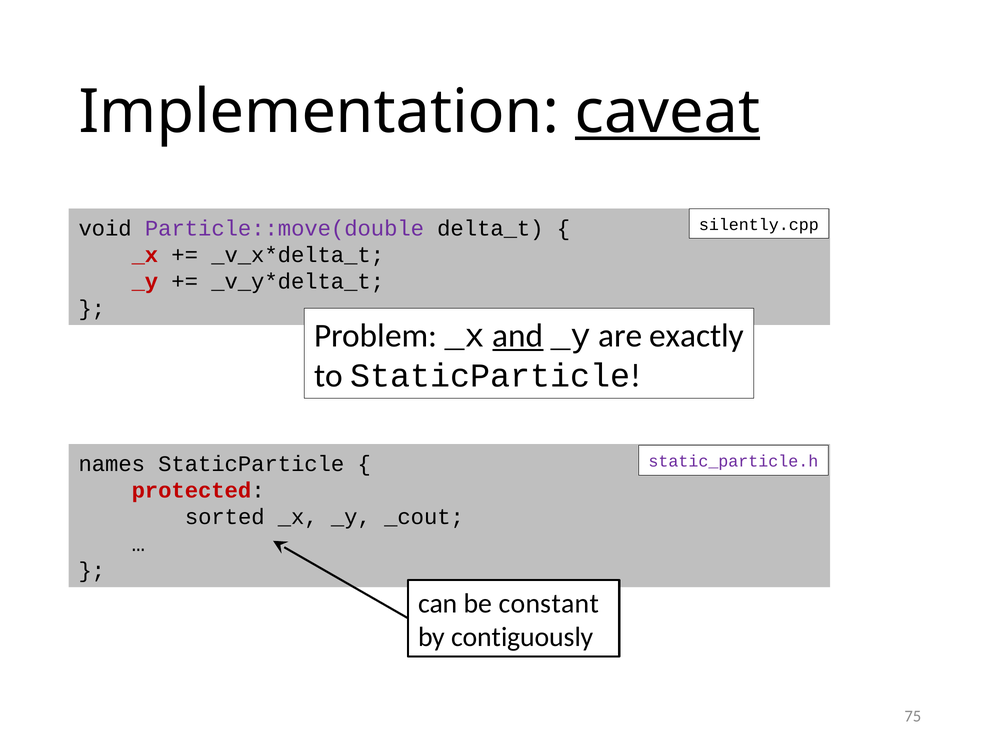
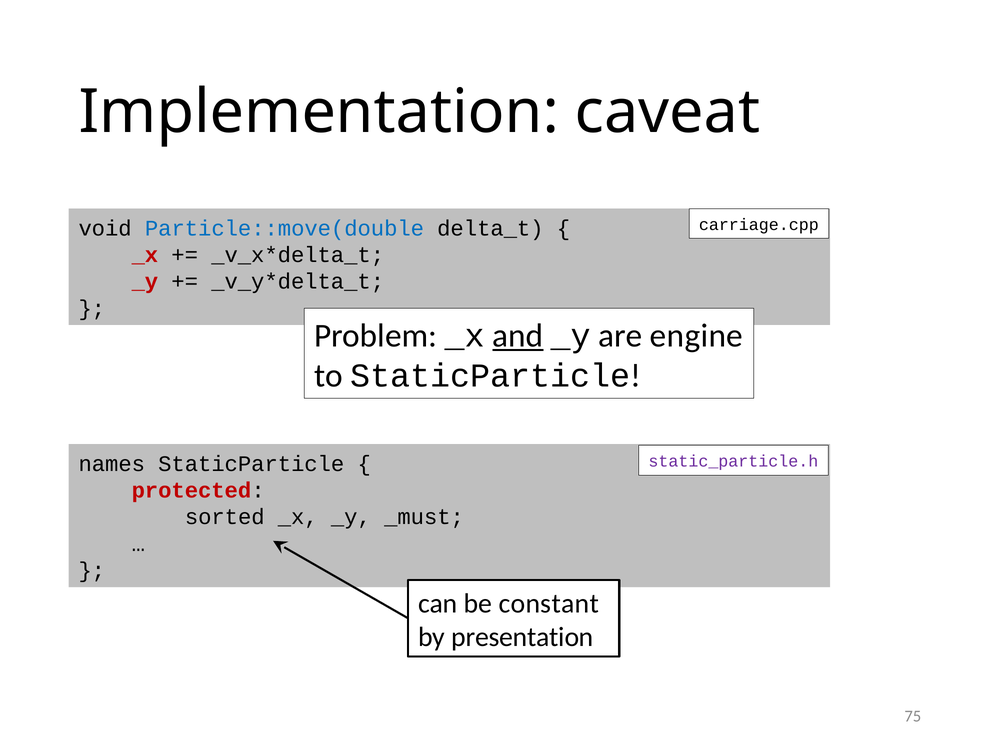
caveat underline: present -> none
silently.cpp: silently.cpp -> carriage.cpp
Particle::move(double colour: purple -> blue
exactly: exactly -> engine
_cout: _cout -> _must
contiguously: contiguously -> presentation
